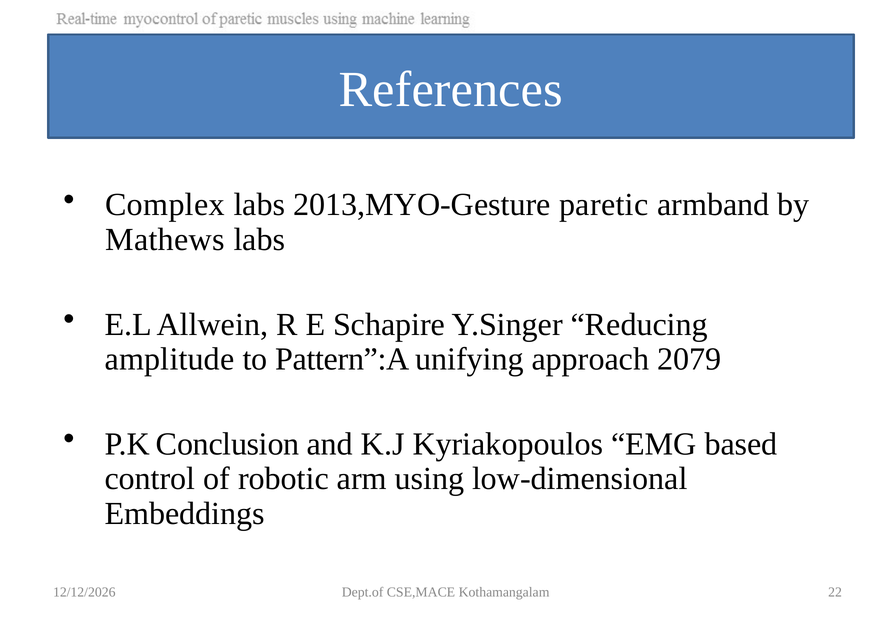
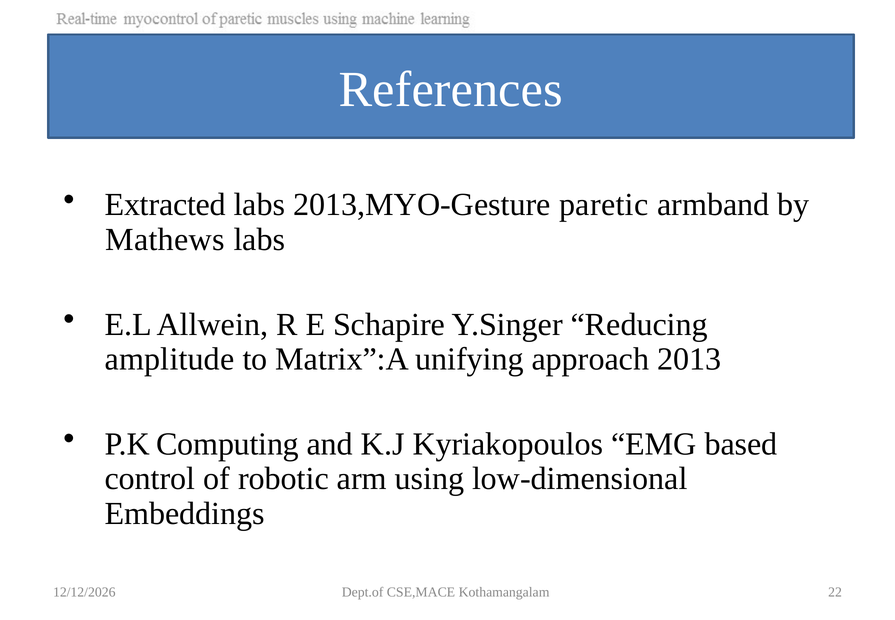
Complex: Complex -> Extracted
Pattern”:A: Pattern”:A -> Matrix”:A
2079: 2079 -> 2013
Conclusion: Conclusion -> Computing
